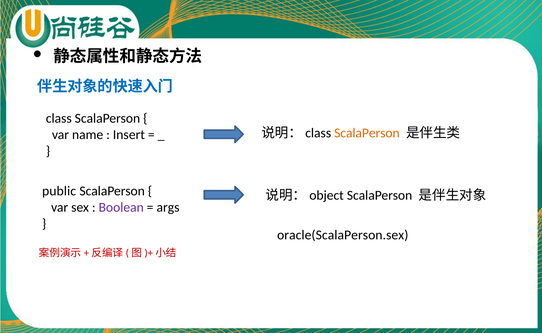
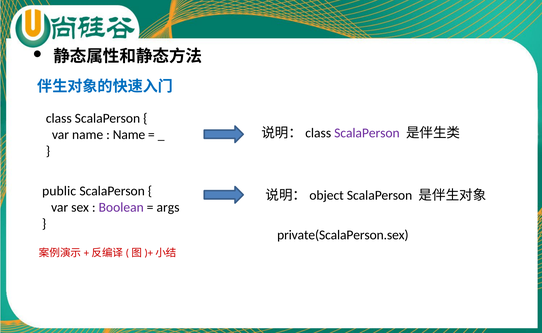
ScalaPerson at (367, 133) colour: orange -> purple
Insert at (129, 135): Insert -> Name
oracle(ScalaPerson.sex: oracle(ScalaPerson.sex -> private(ScalaPerson.sex
